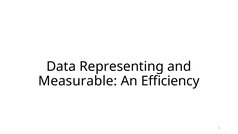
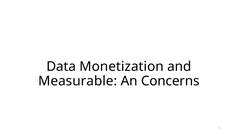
Representing: Representing -> Monetization
Efficiency: Efficiency -> Concerns
